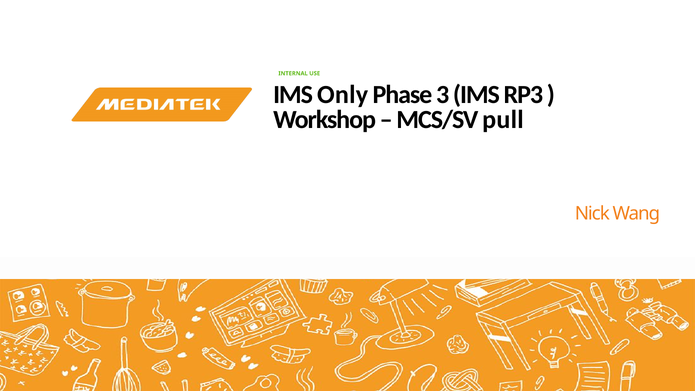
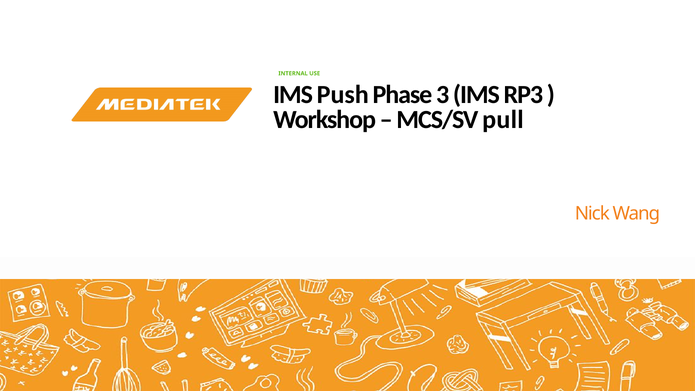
Only: Only -> Push
